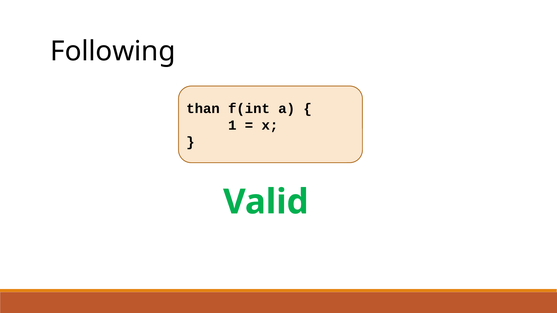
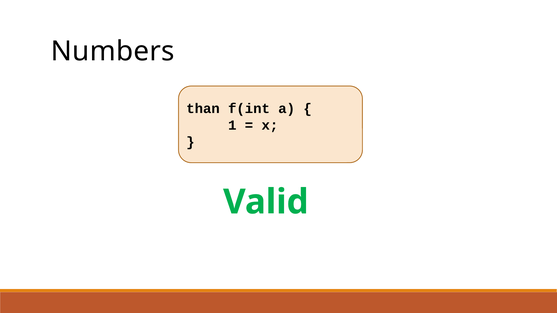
Following: Following -> Numbers
